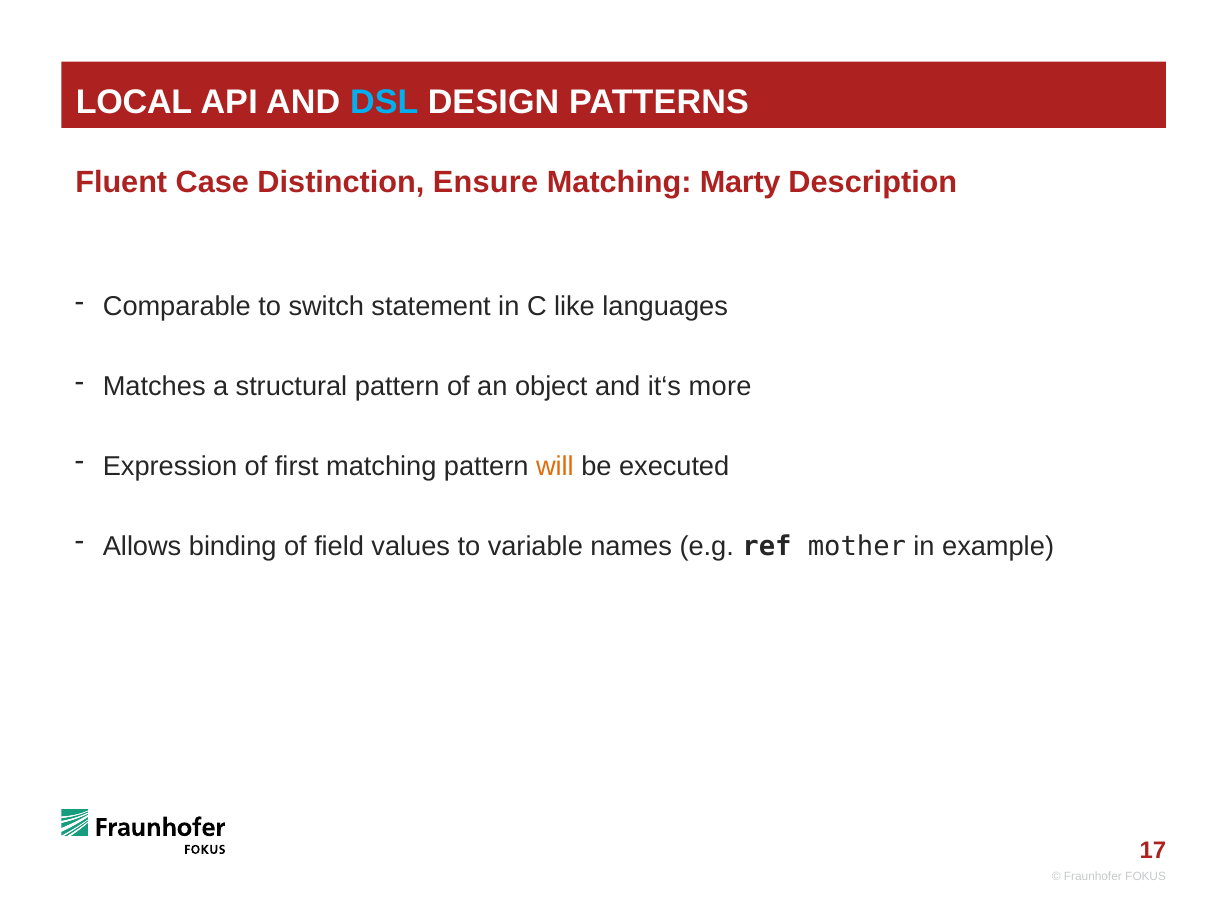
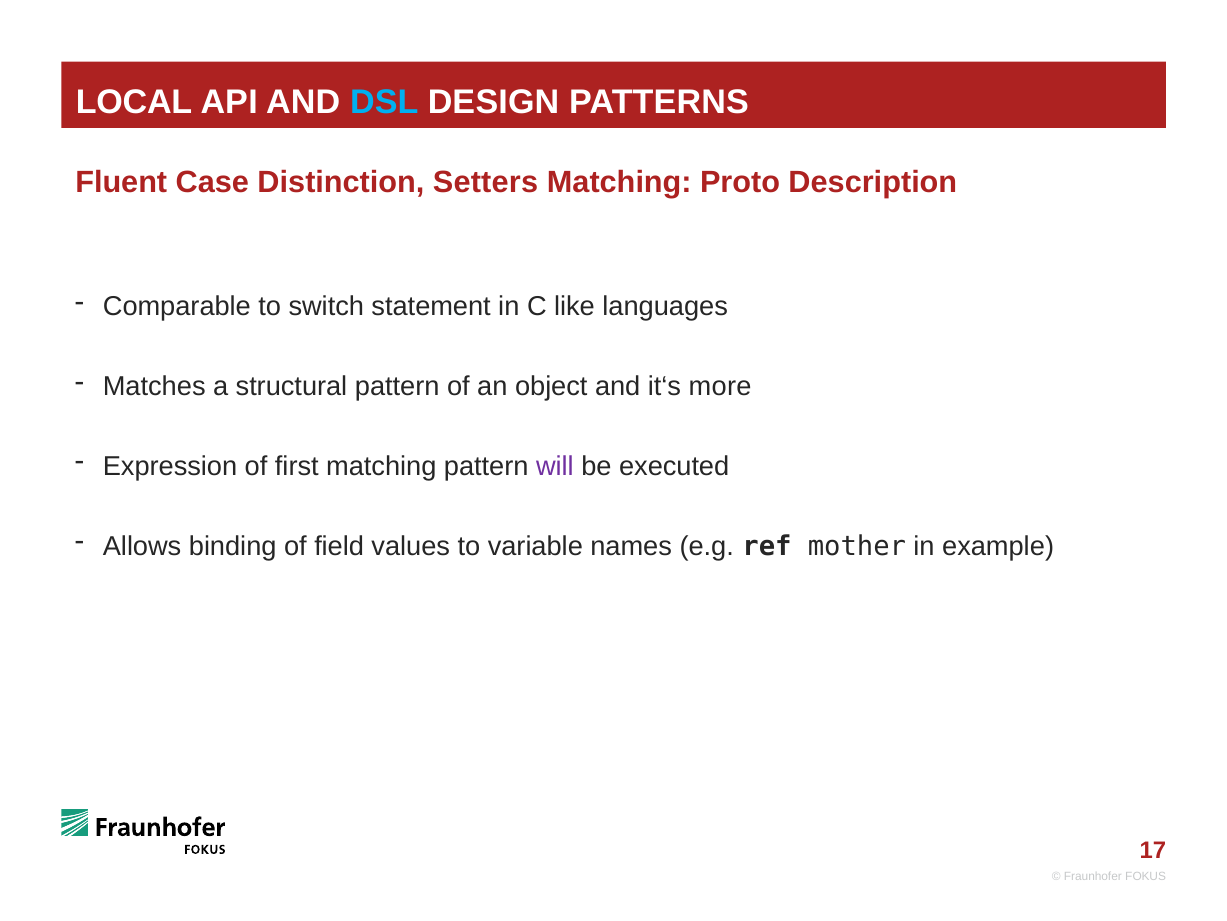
Ensure: Ensure -> Setters
Marty: Marty -> Proto
will colour: orange -> purple
